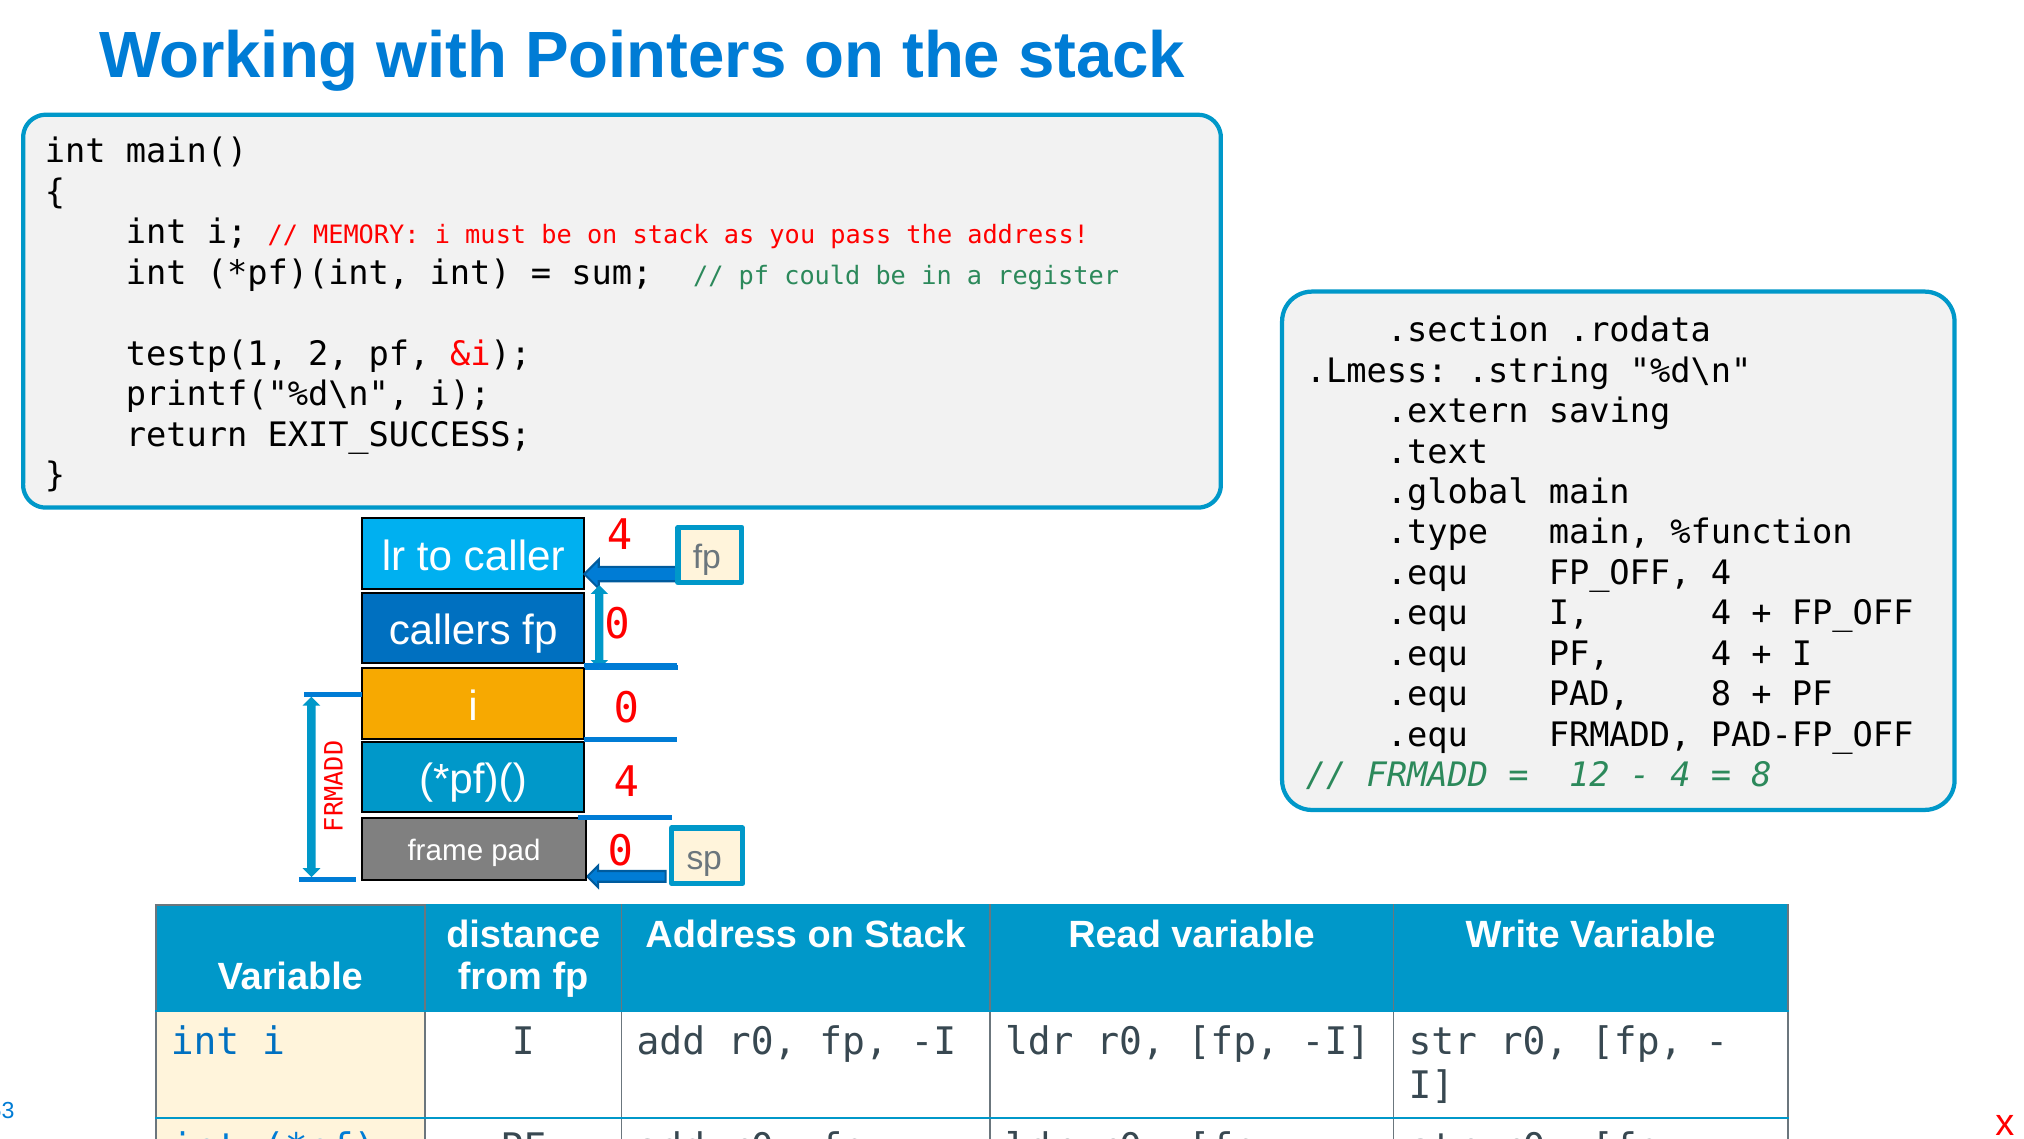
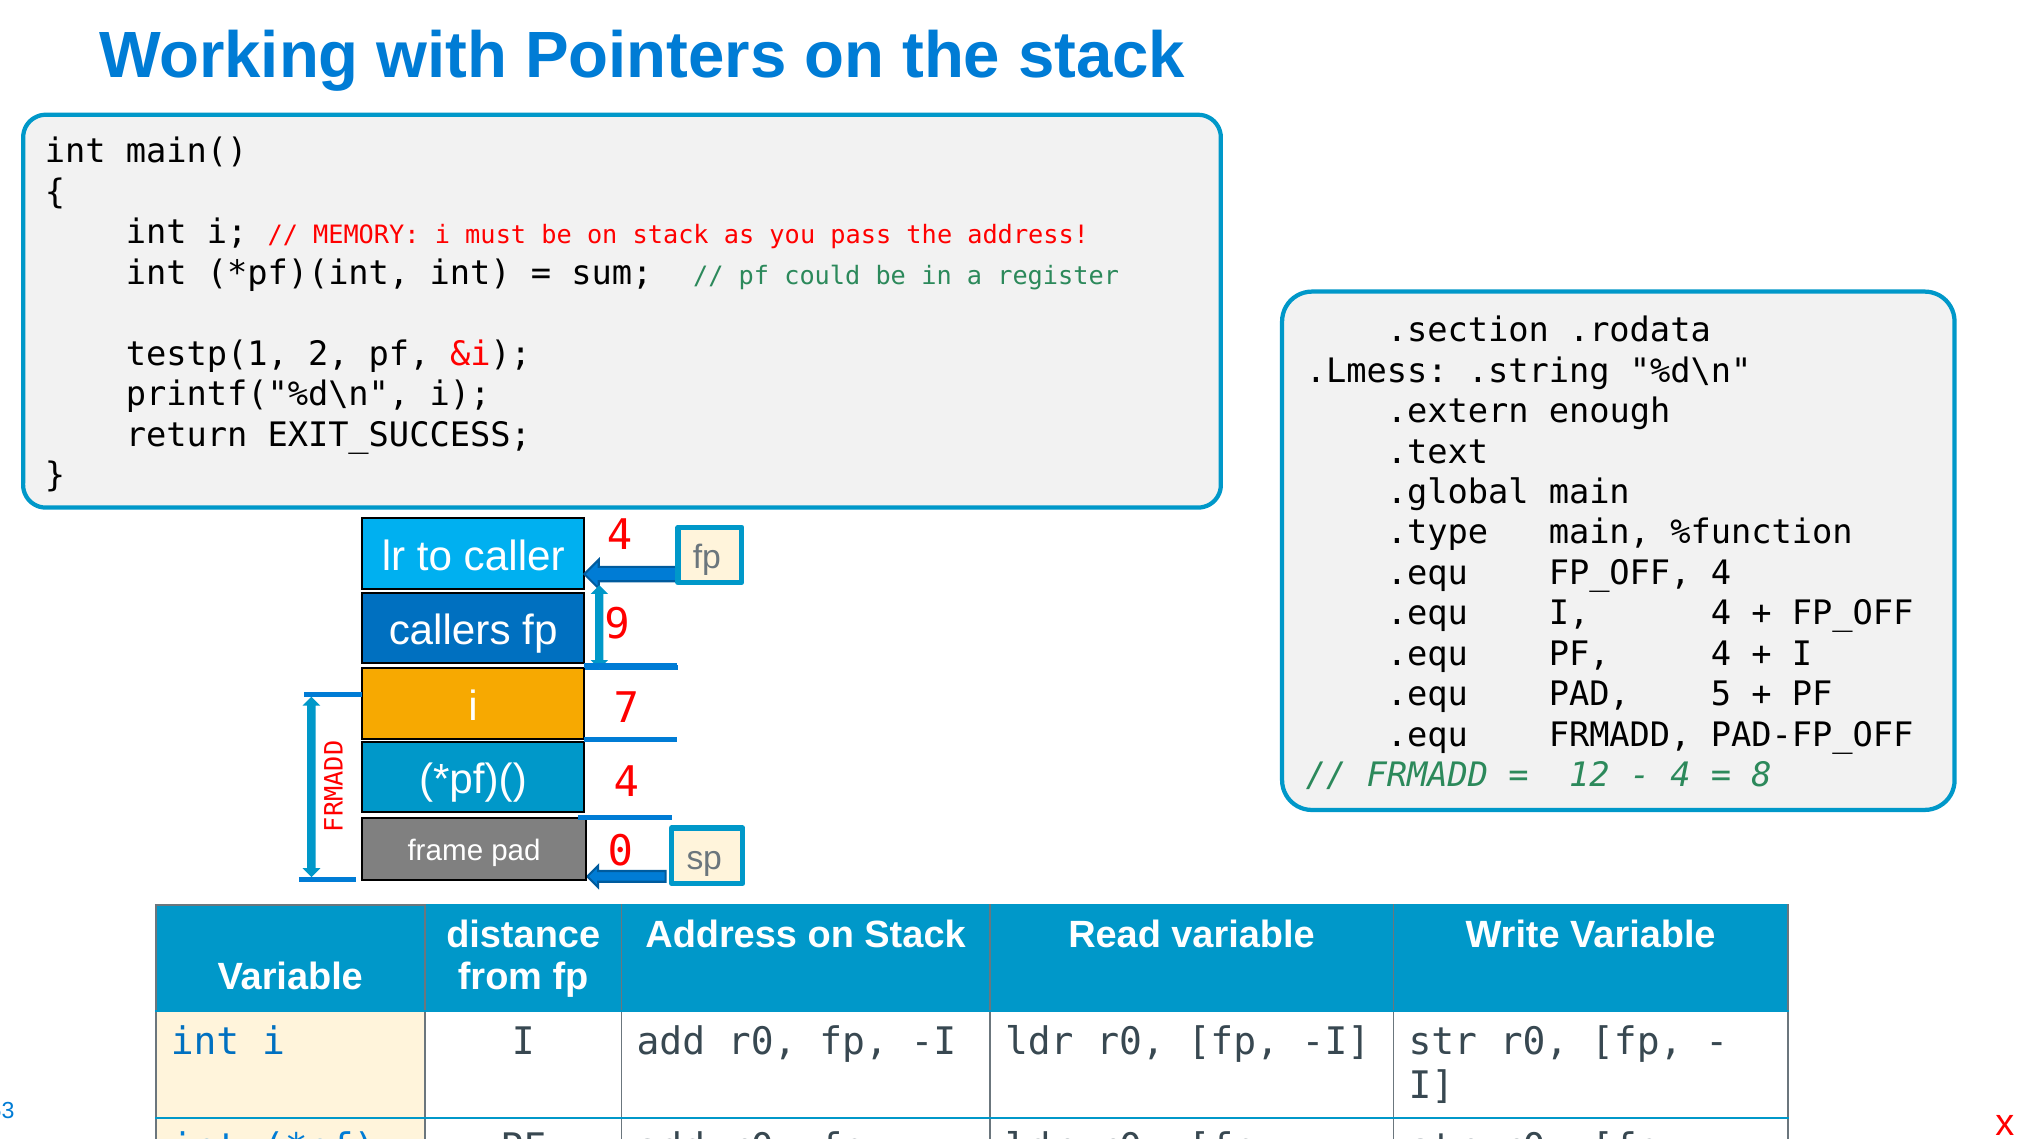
saving: saving -> enough
fp 0: 0 -> 9
PAD 8: 8 -> 5
i 0: 0 -> 7
